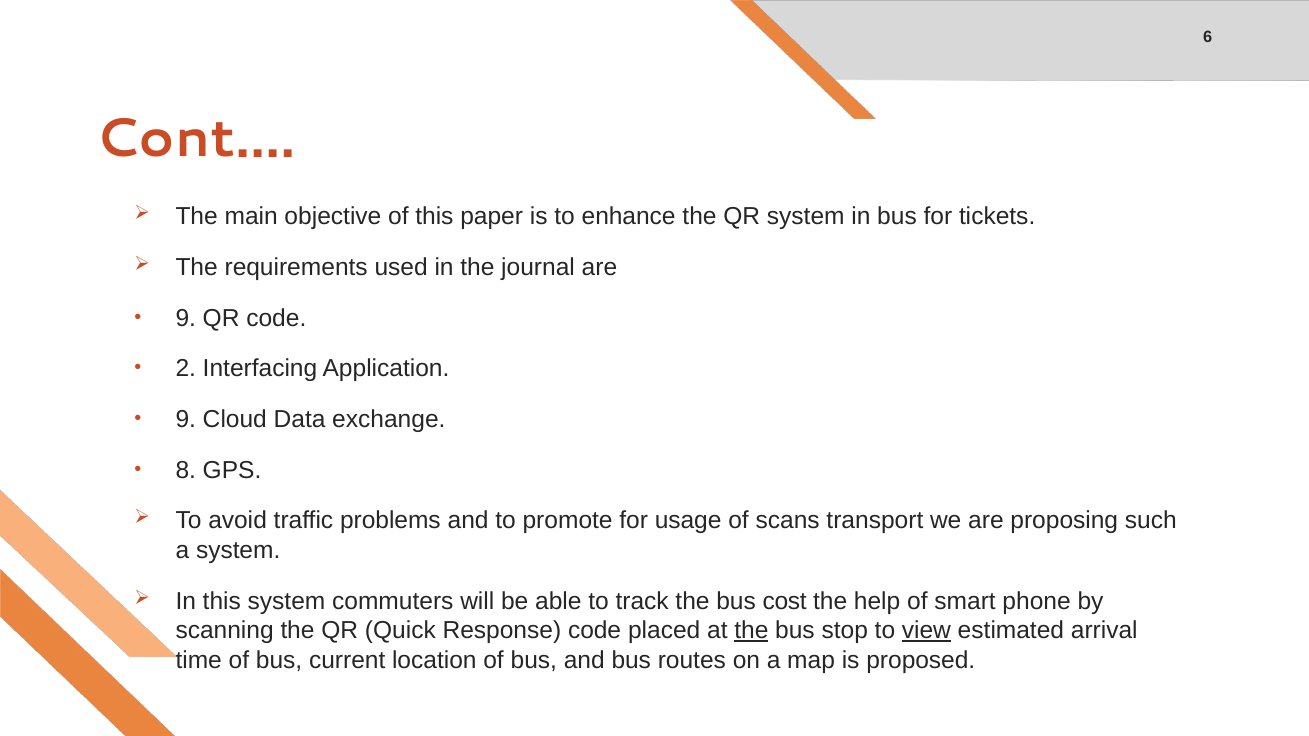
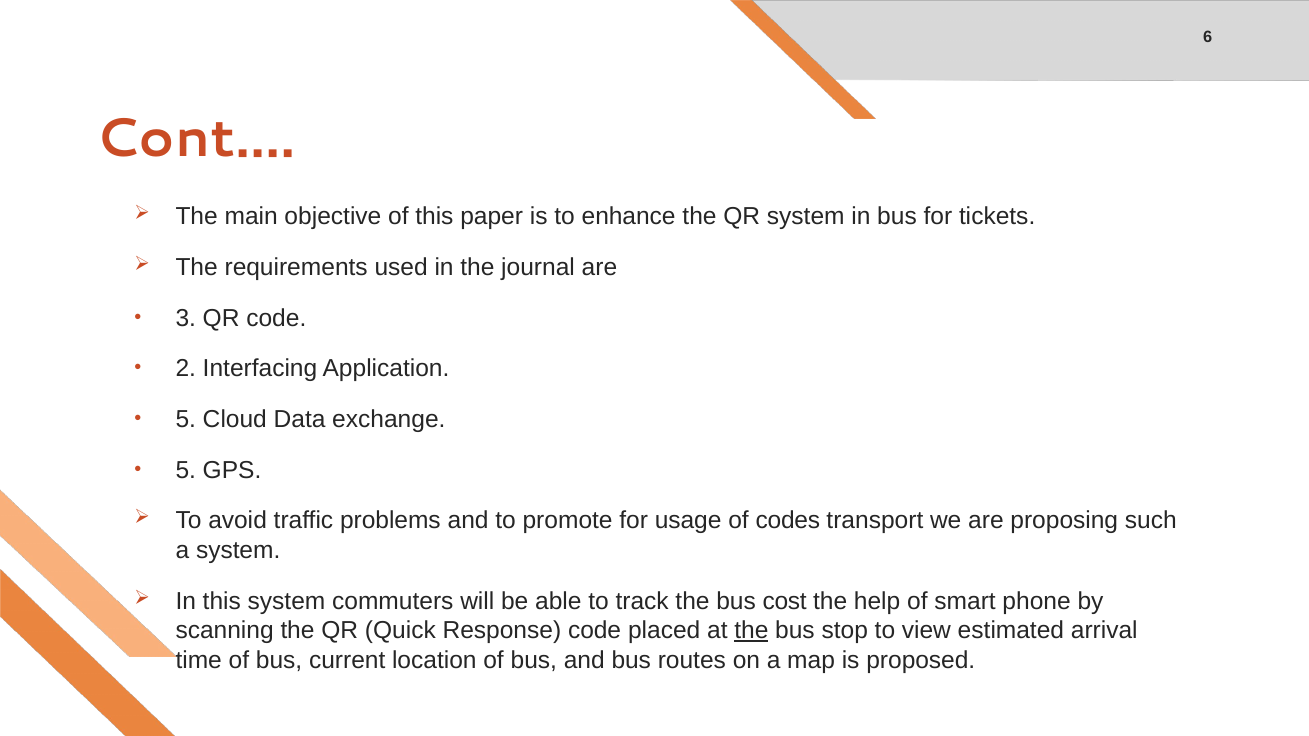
9 at (186, 318): 9 -> 3
9 at (186, 420): 9 -> 5
8 at (186, 470): 8 -> 5
scans: scans -> codes
view underline: present -> none
